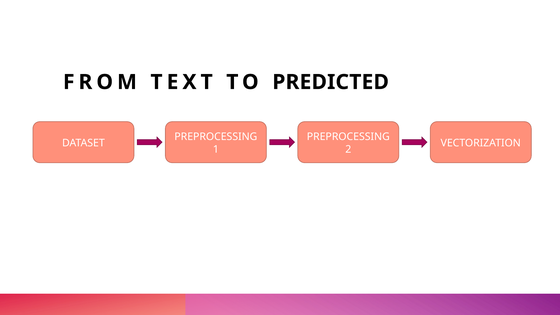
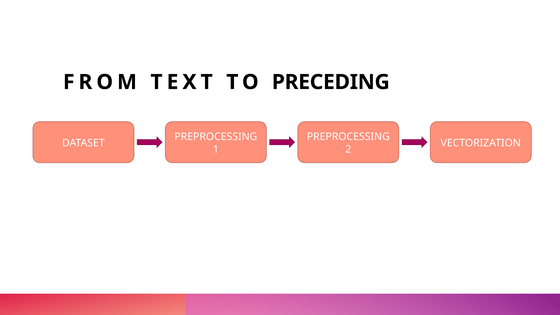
PREDICTED: PREDICTED -> PRECEDING
